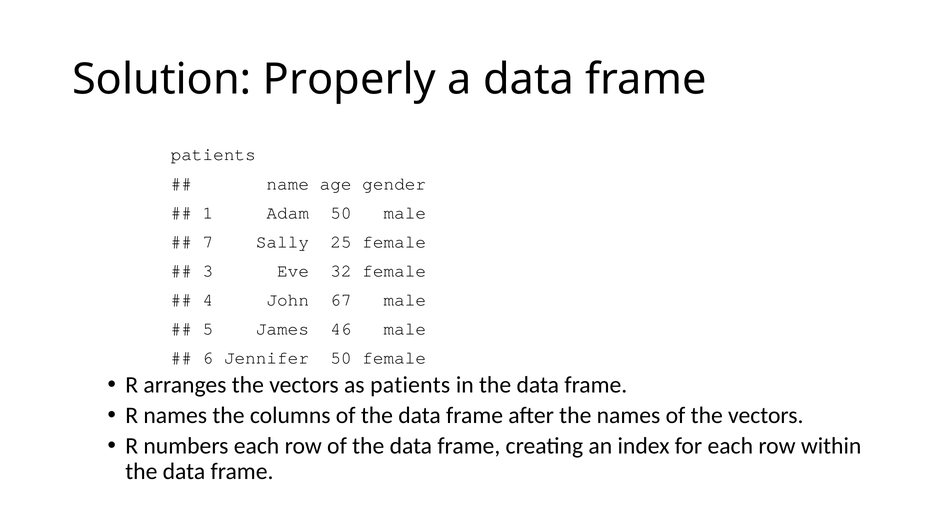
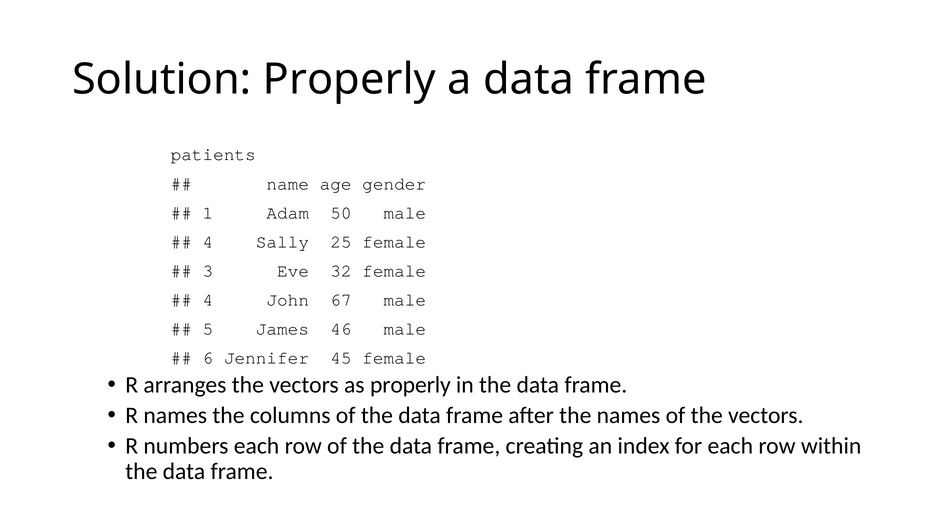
7 at (208, 242): 7 -> 4
Jennifer 50: 50 -> 45
as patients: patients -> properly
